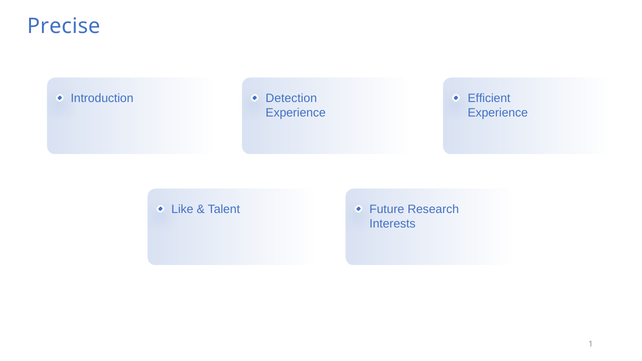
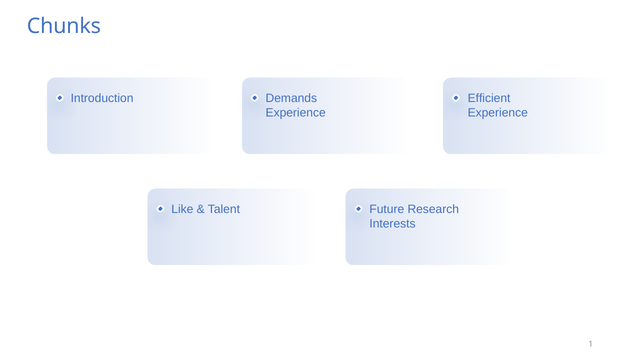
Precise: Precise -> Chunks
Detection: Detection -> Demands
